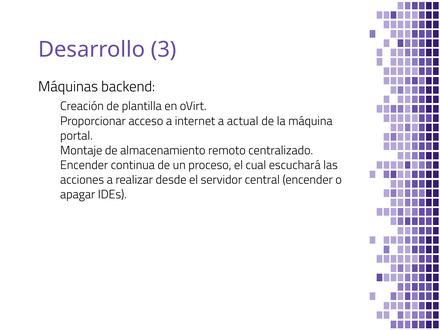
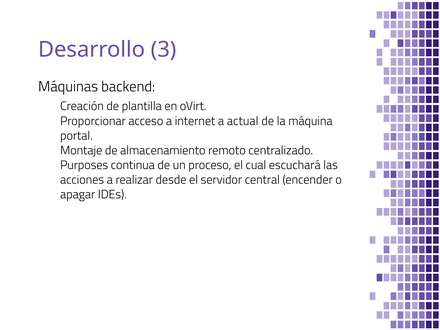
Encender at (84, 165): Encender -> Purposes
